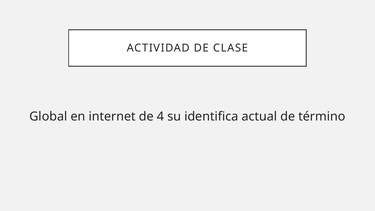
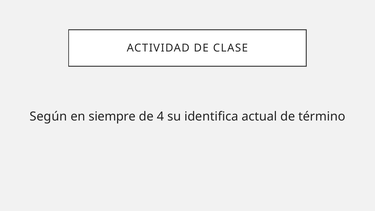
Global: Global -> Según
internet: internet -> siempre
